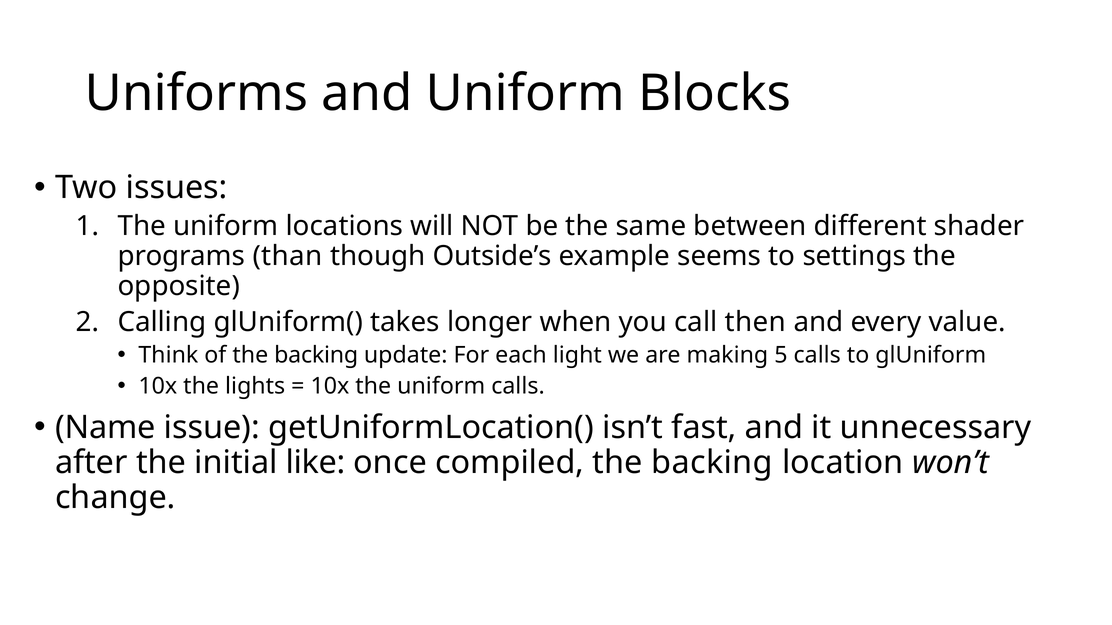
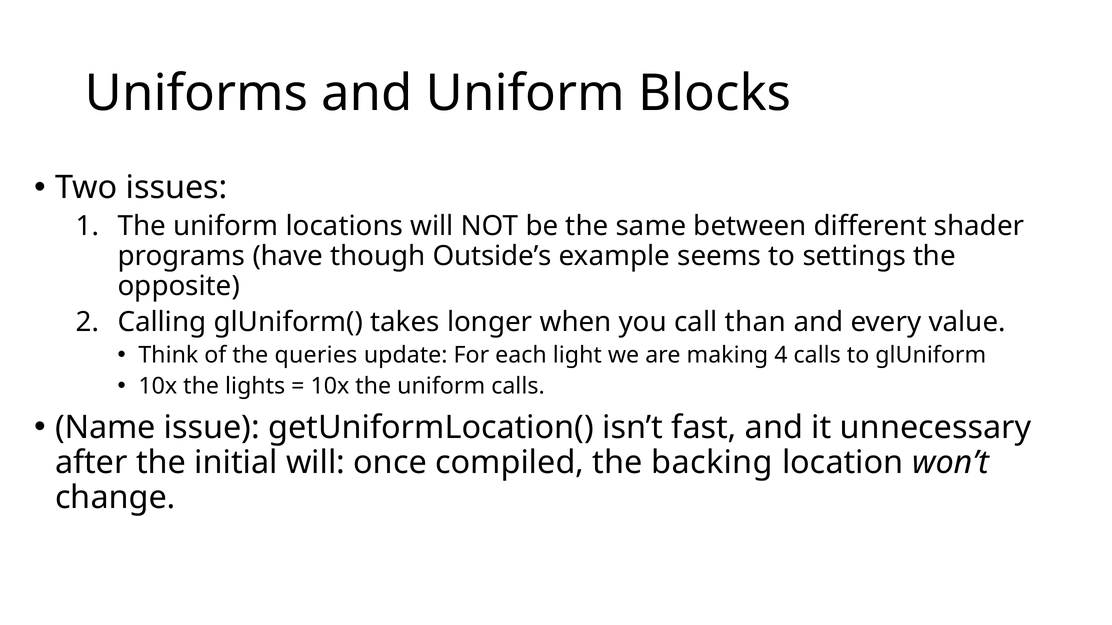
than: than -> have
then: then -> than
of the backing: backing -> queries
5: 5 -> 4
initial like: like -> will
